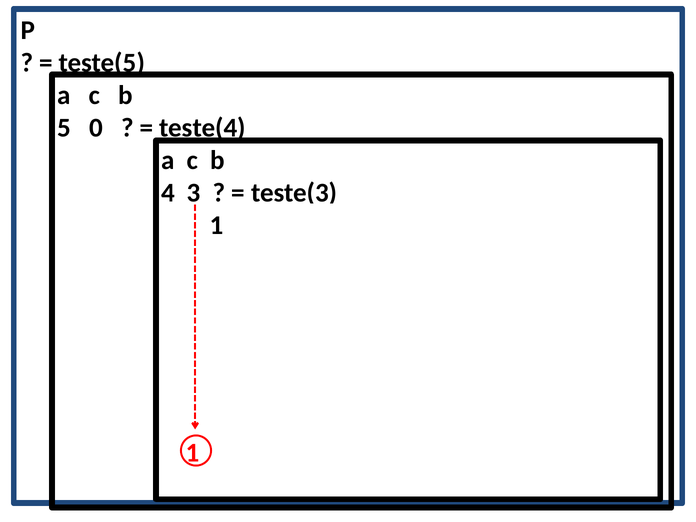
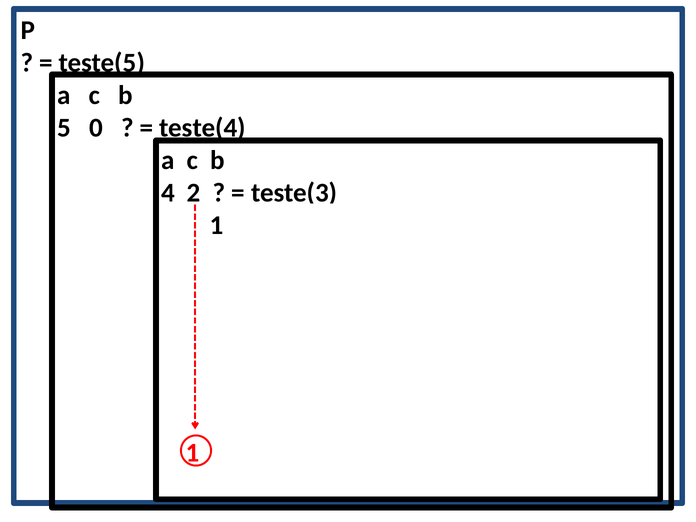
4 3: 3 -> 2
